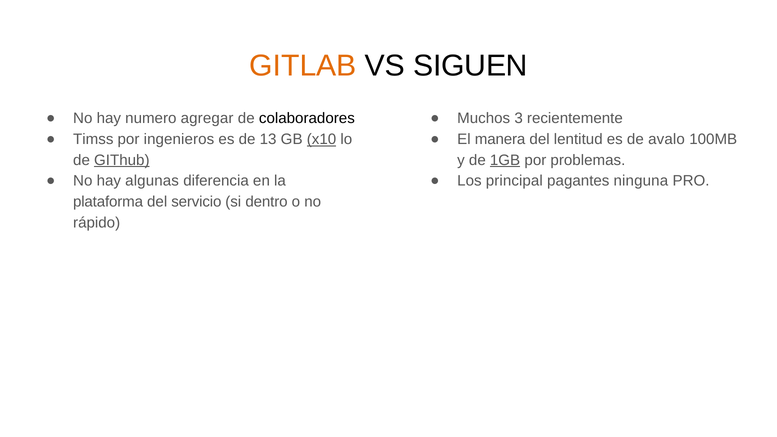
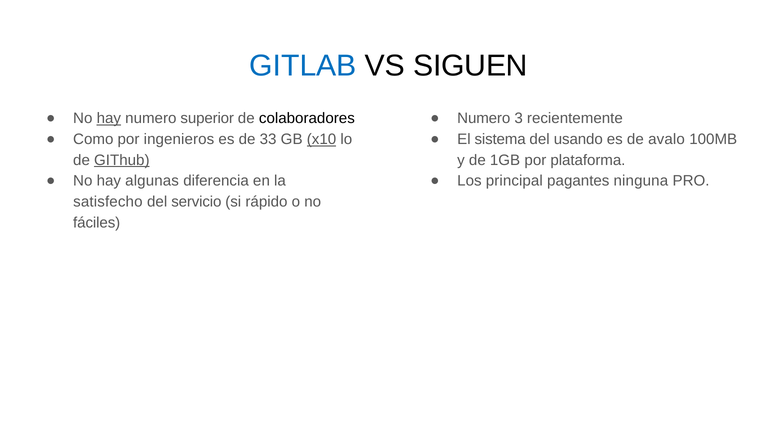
GITLAB colour: orange -> blue
hay at (109, 119) underline: none -> present
agregar: agregar -> superior
Muchos at (484, 119): Muchos -> Numero
Timss: Timss -> Como
13: 13 -> 33
manera: manera -> sistema
lentitud: lentitud -> usando
1GB underline: present -> none
problemas: problemas -> plataforma
plataforma: plataforma -> satisfecho
dentro: dentro -> rápido
rápido: rápido -> fáciles
